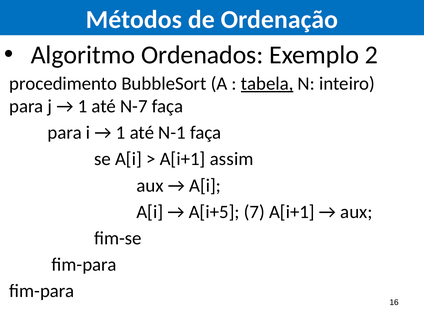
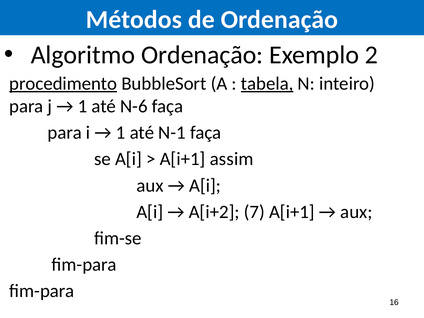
Algoritmo Ordenados: Ordenados -> Ordenação
procedimento underline: none -> present
N-7: N-7 -> N-6
A[i+5: A[i+5 -> A[i+2
